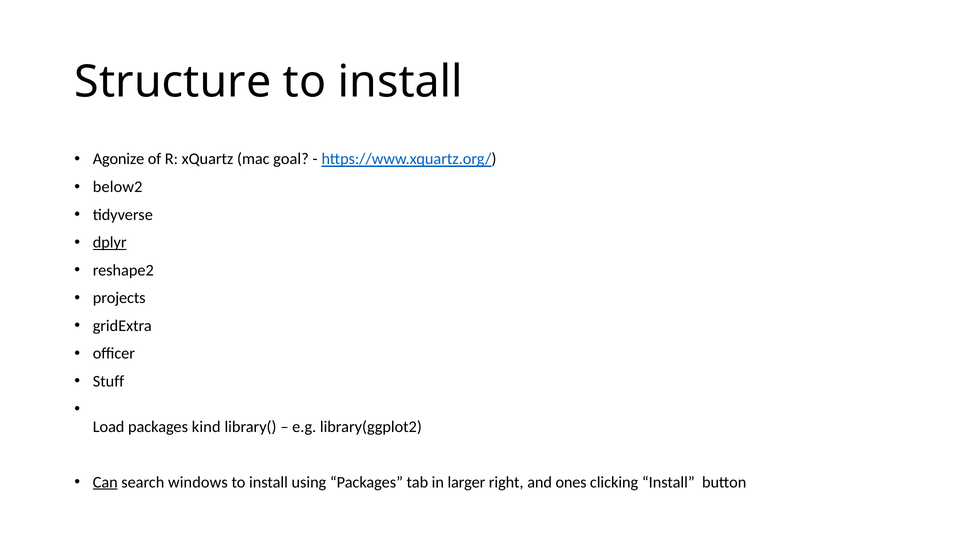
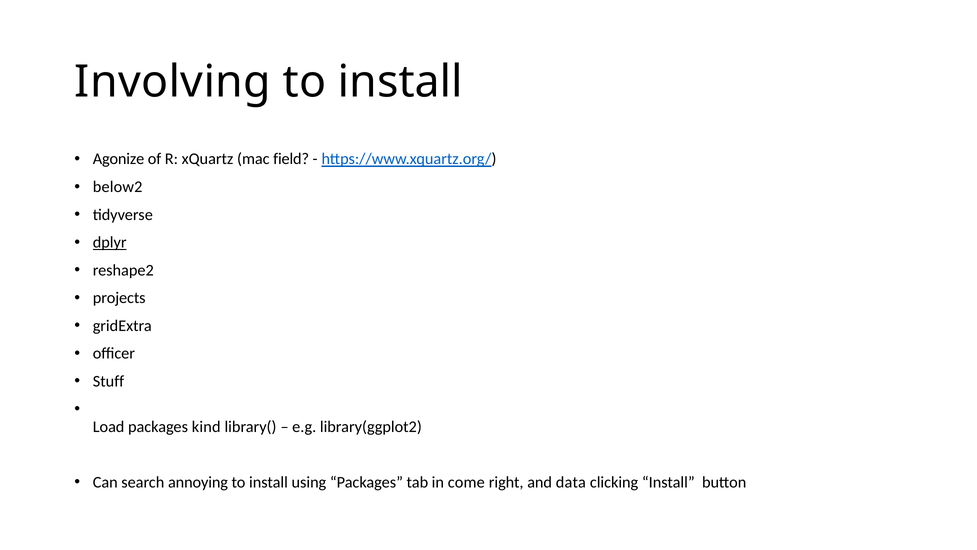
Structure: Structure -> Involving
goal: goal -> field
Can underline: present -> none
windows: windows -> annoying
larger: larger -> come
ones: ones -> data
